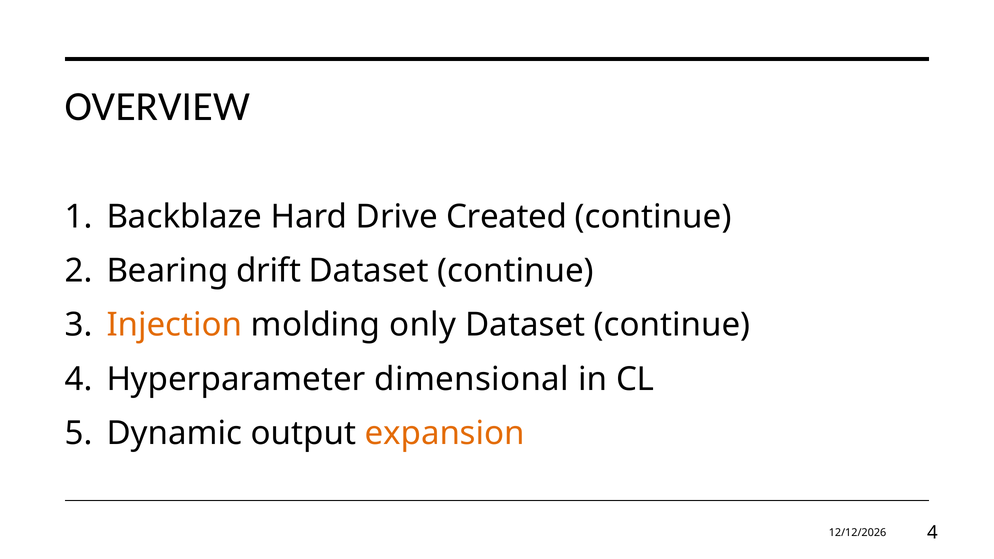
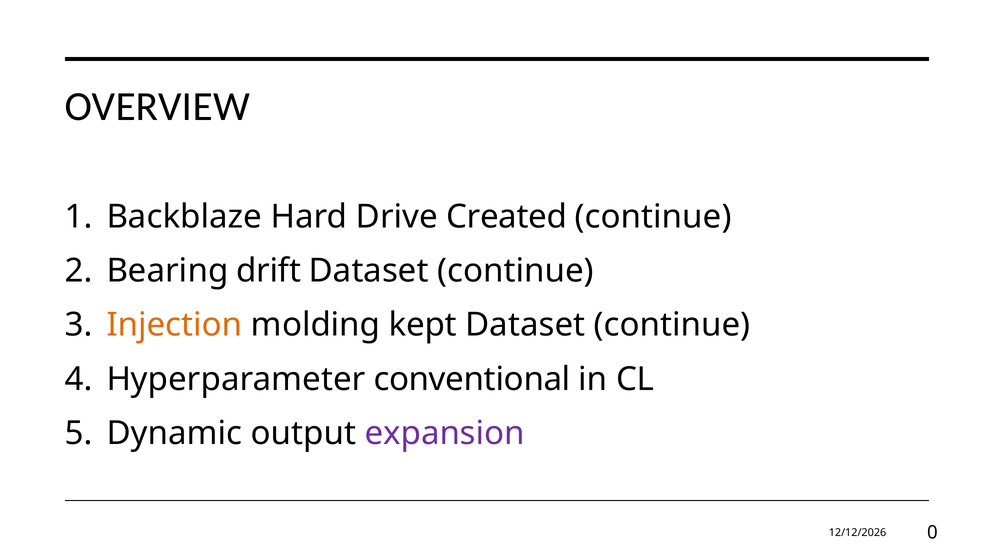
only: only -> kept
dimensional: dimensional -> conventional
expansion colour: orange -> purple
4 at (932, 533): 4 -> 0
